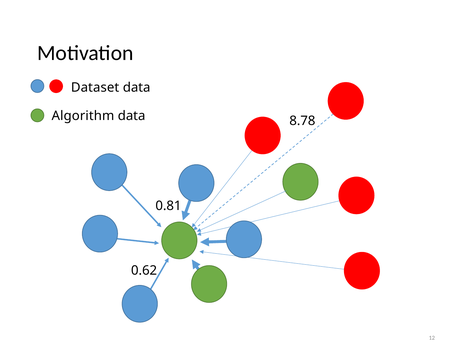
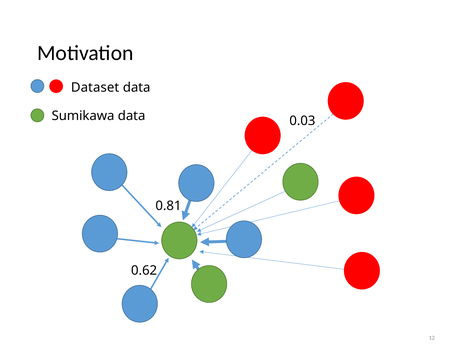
Algorithm: Algorithm -> Sumikawa
8.78: 8.78 -> 0.03
